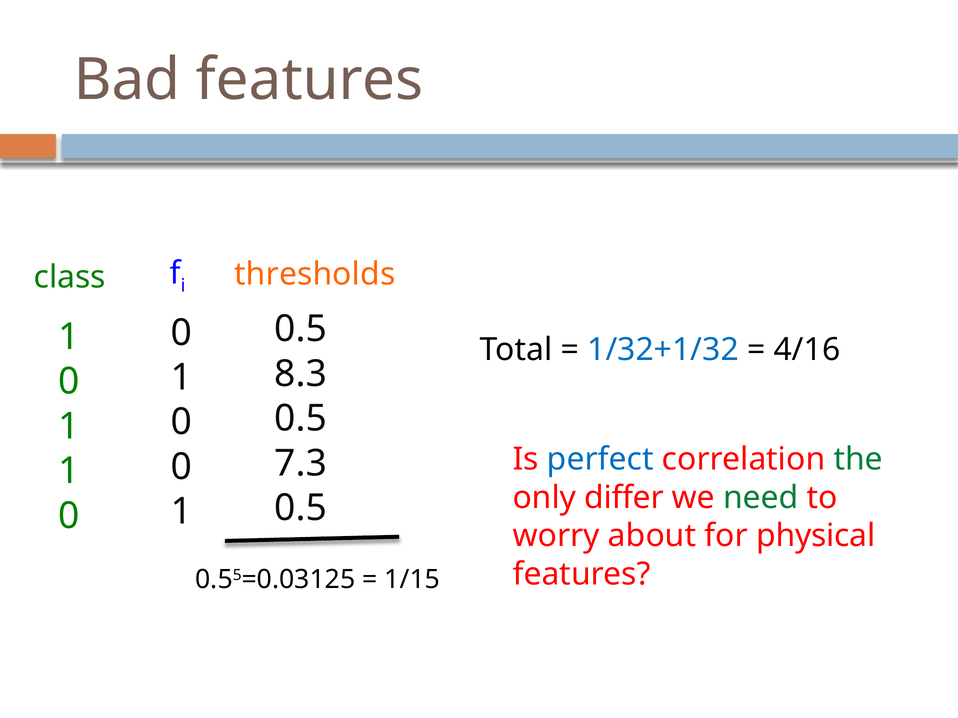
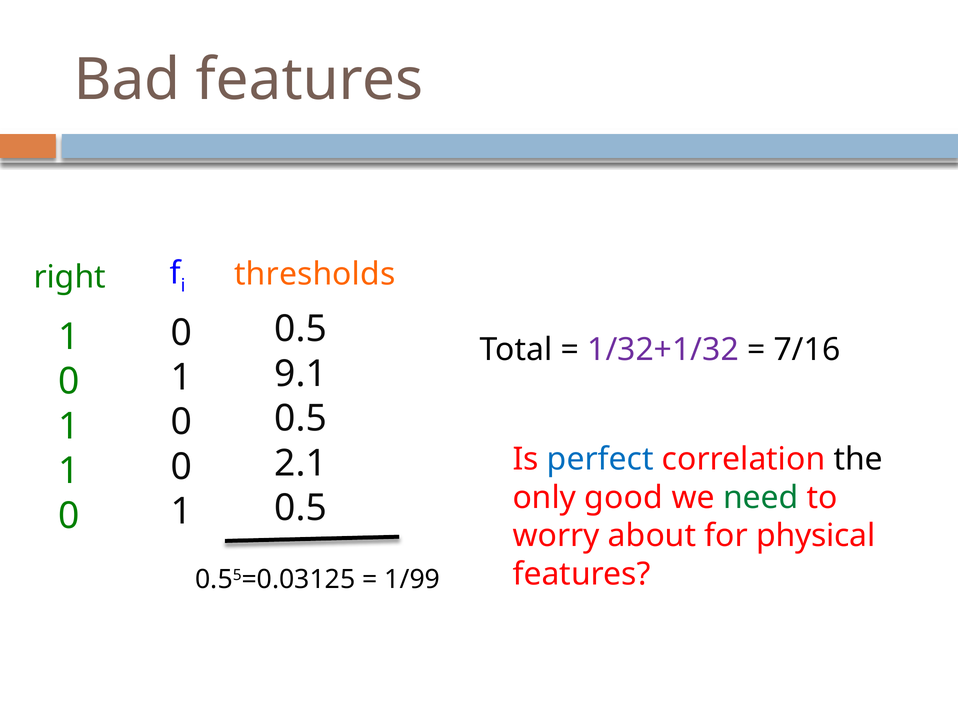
class: class -> right
1/32+1/32 colour: blue -> purple
4/16: 4/16 -> 7/16
8.3: 8.3 -> 9.1
the colour: green -> black
7.3: 7.3 -> 2.1
differ: differ -> good
1/15: 1/15 -> 1/99
